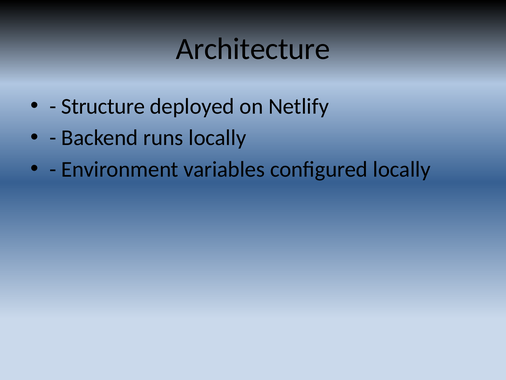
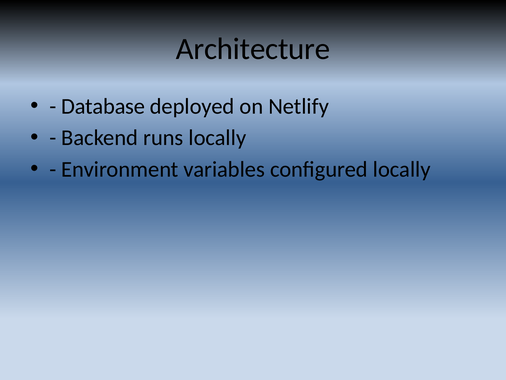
Structure: Structure -> Database
